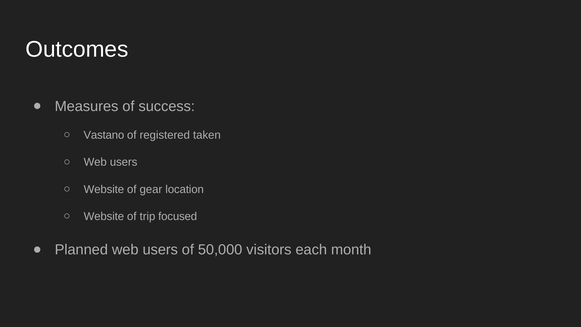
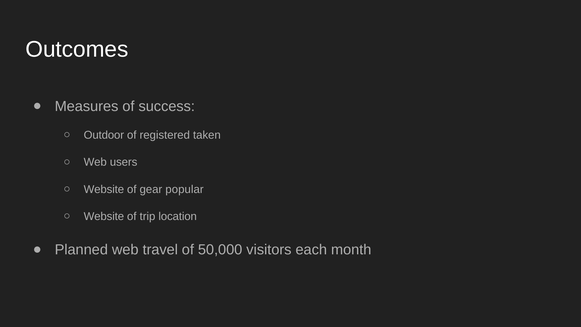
Vastano: Vastano -> Outdoor
location: location -> popular
focused: focused -> location
Planned web users: users -> travel
